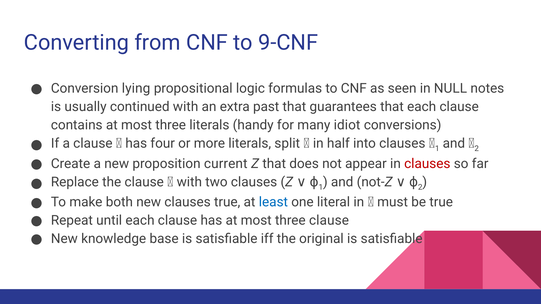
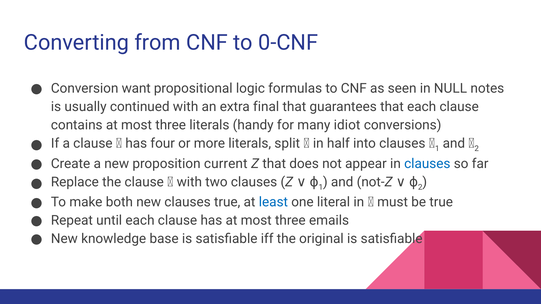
9-CNF: 9-CNF -> 0-CNF
lying: lying -> want
past: past -> final
clauses at (427, 164) colour: red -> blue
three clause: clause -> emails
